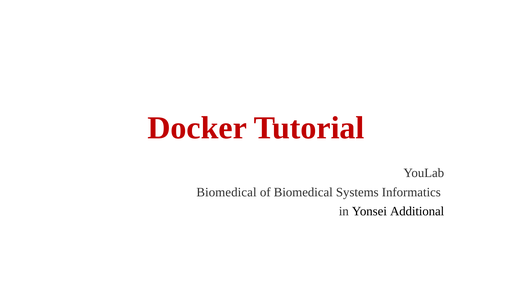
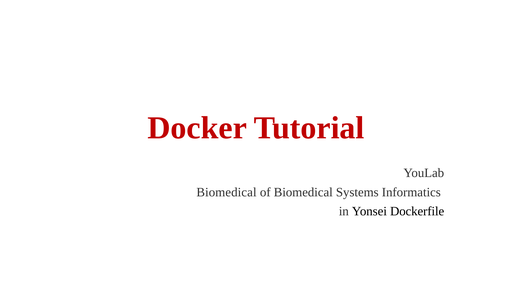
Additional: Additional -> Dockerfile
